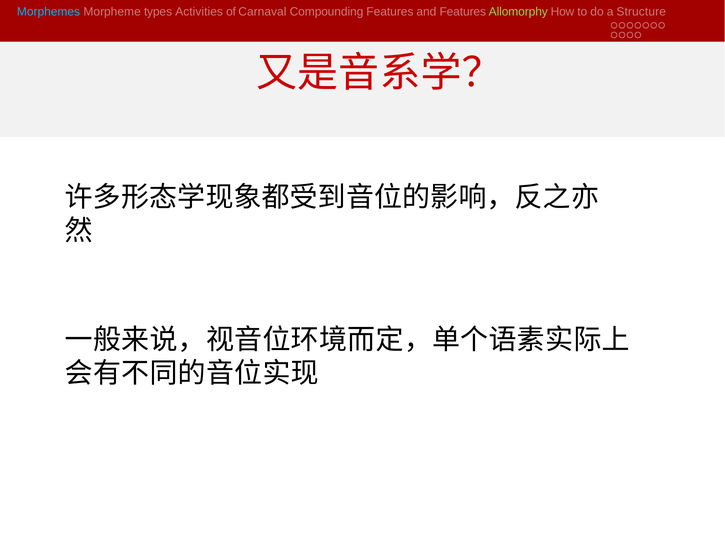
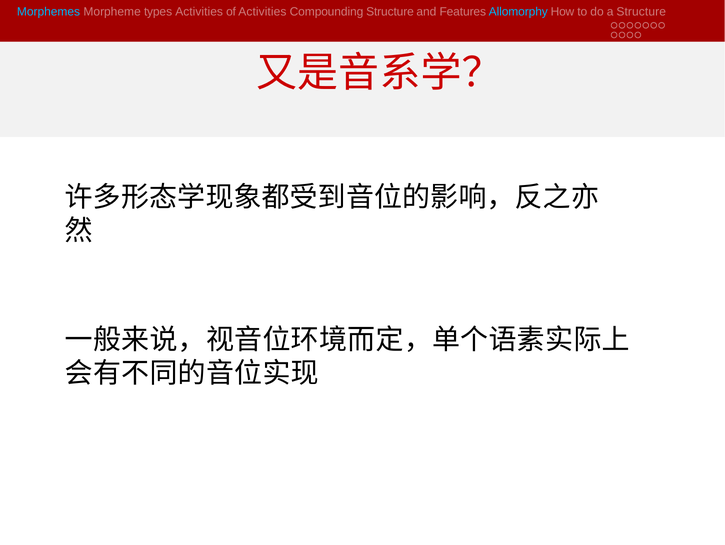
of Carnaval: Carnaval -> Activities
Compounding Features: Features -> Structure
Allomorphy colour: light green -> light blue
